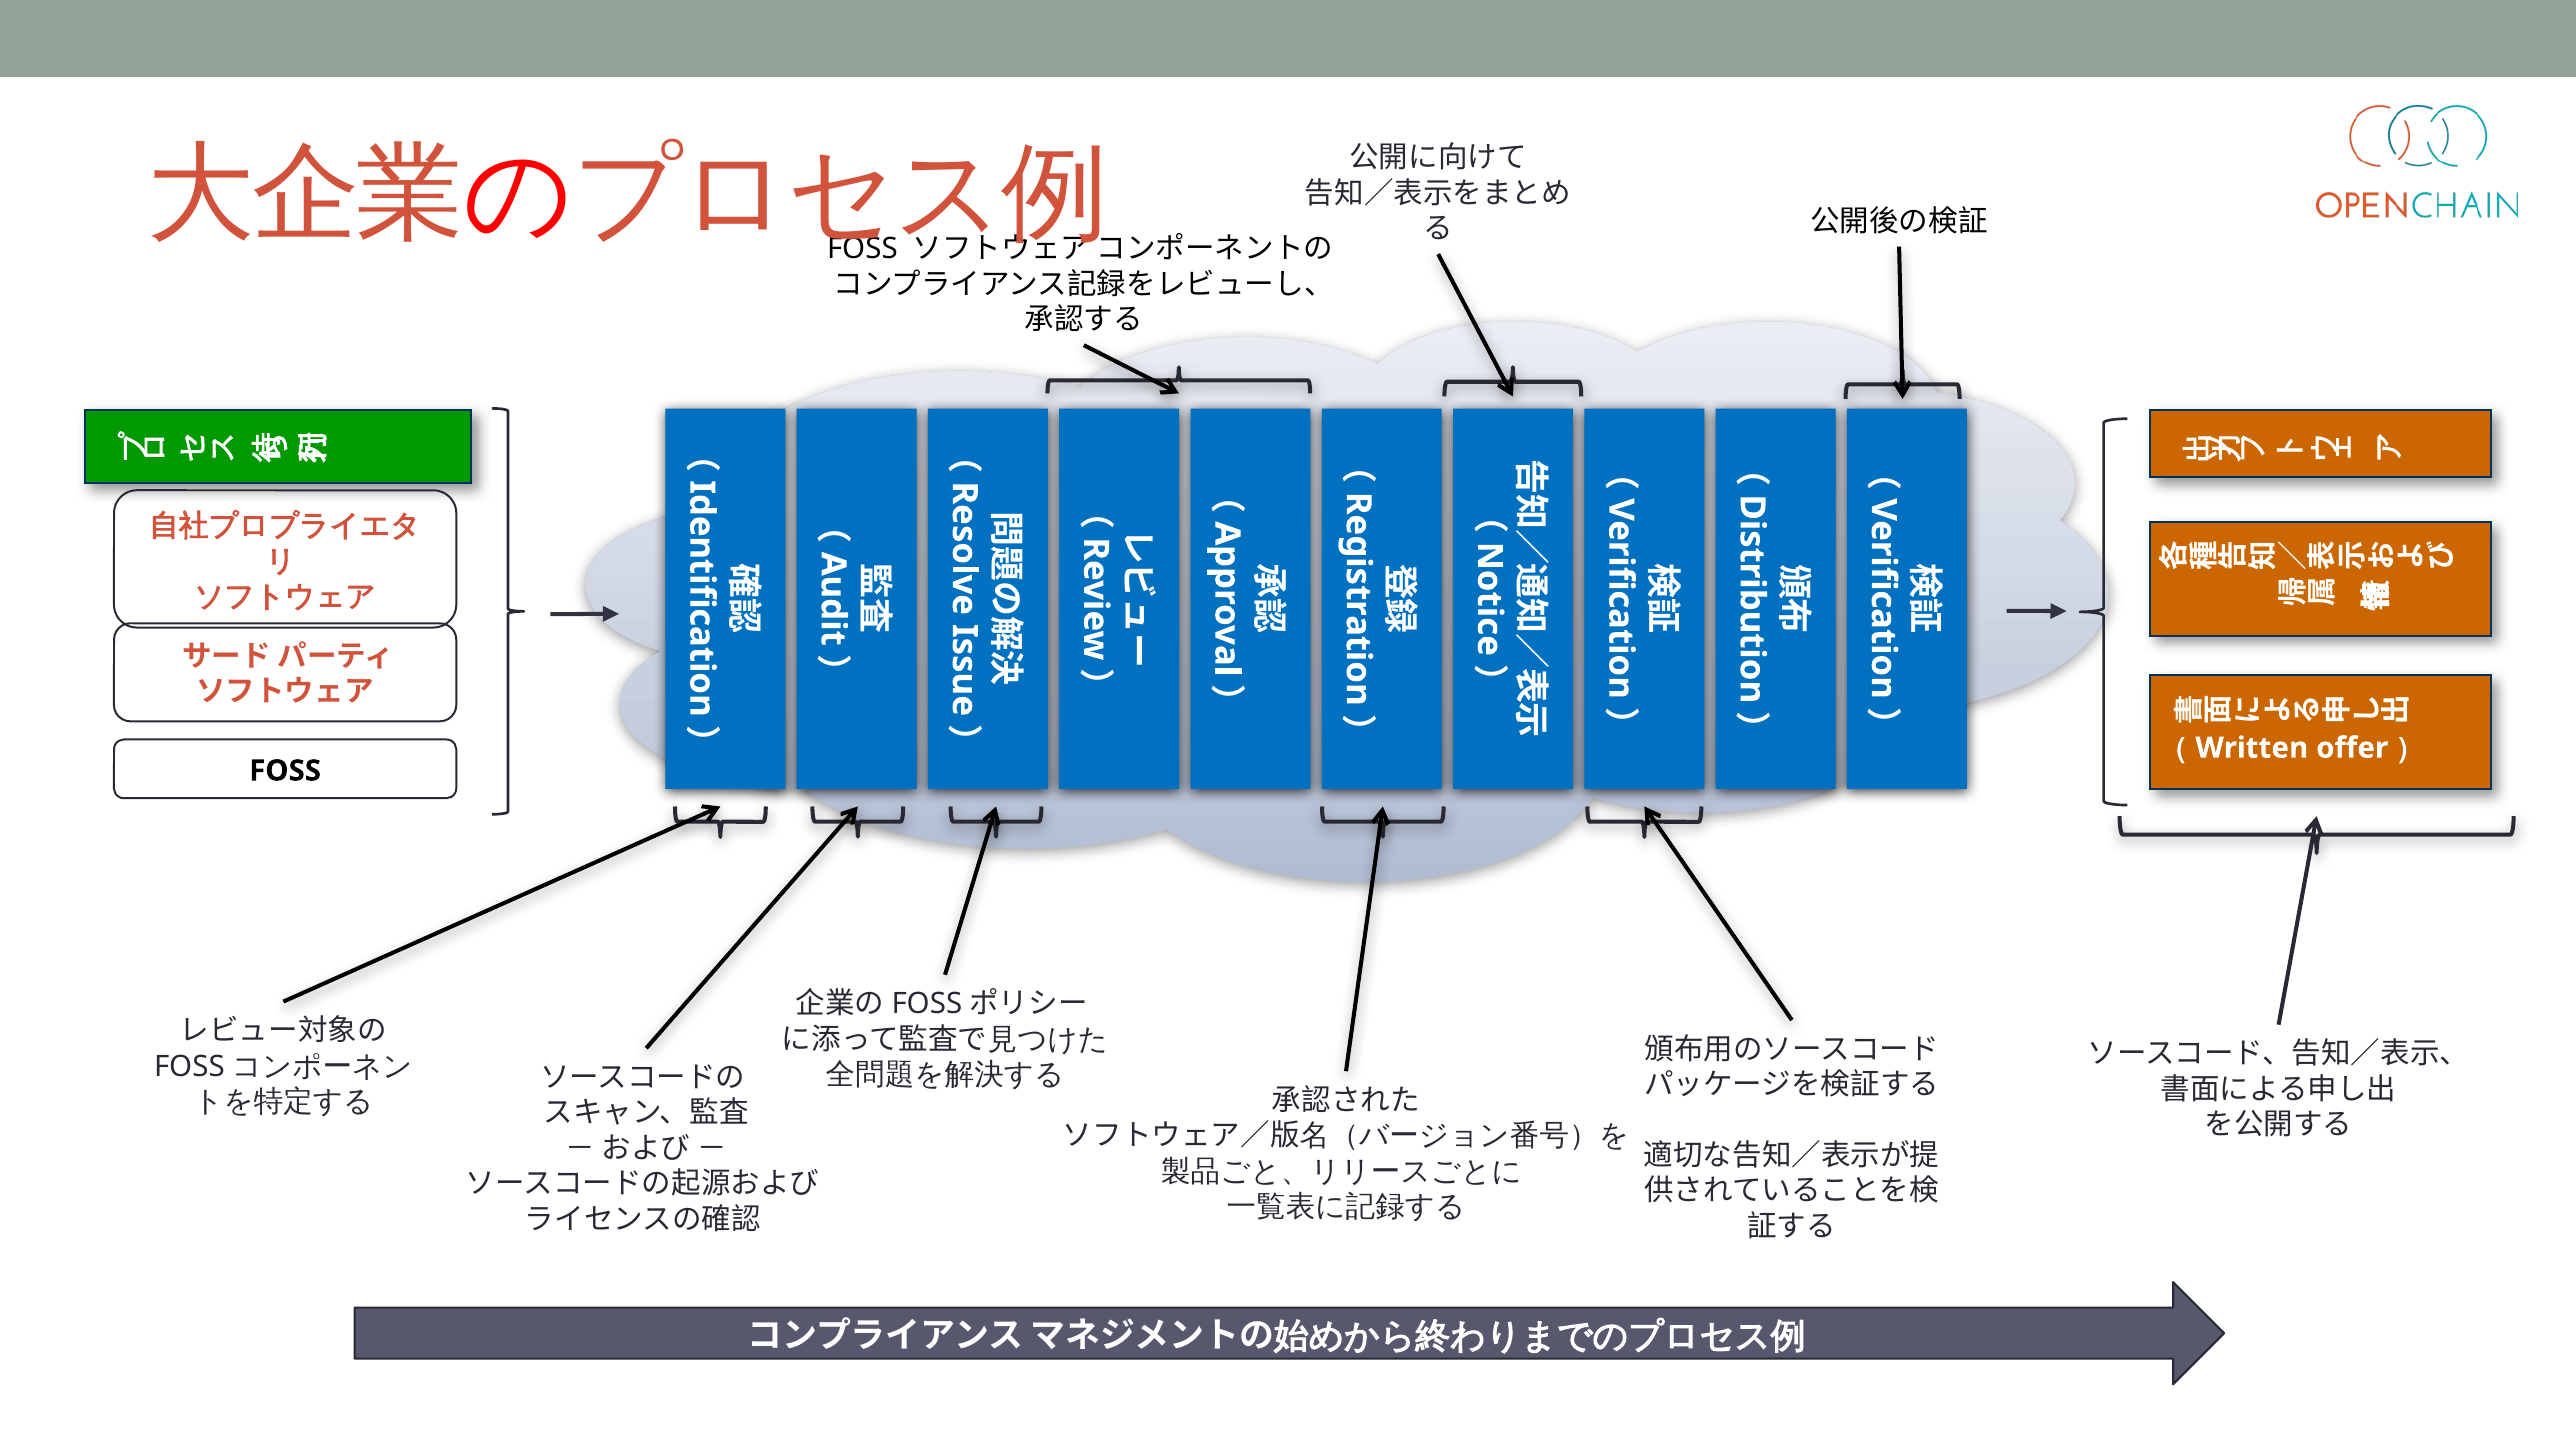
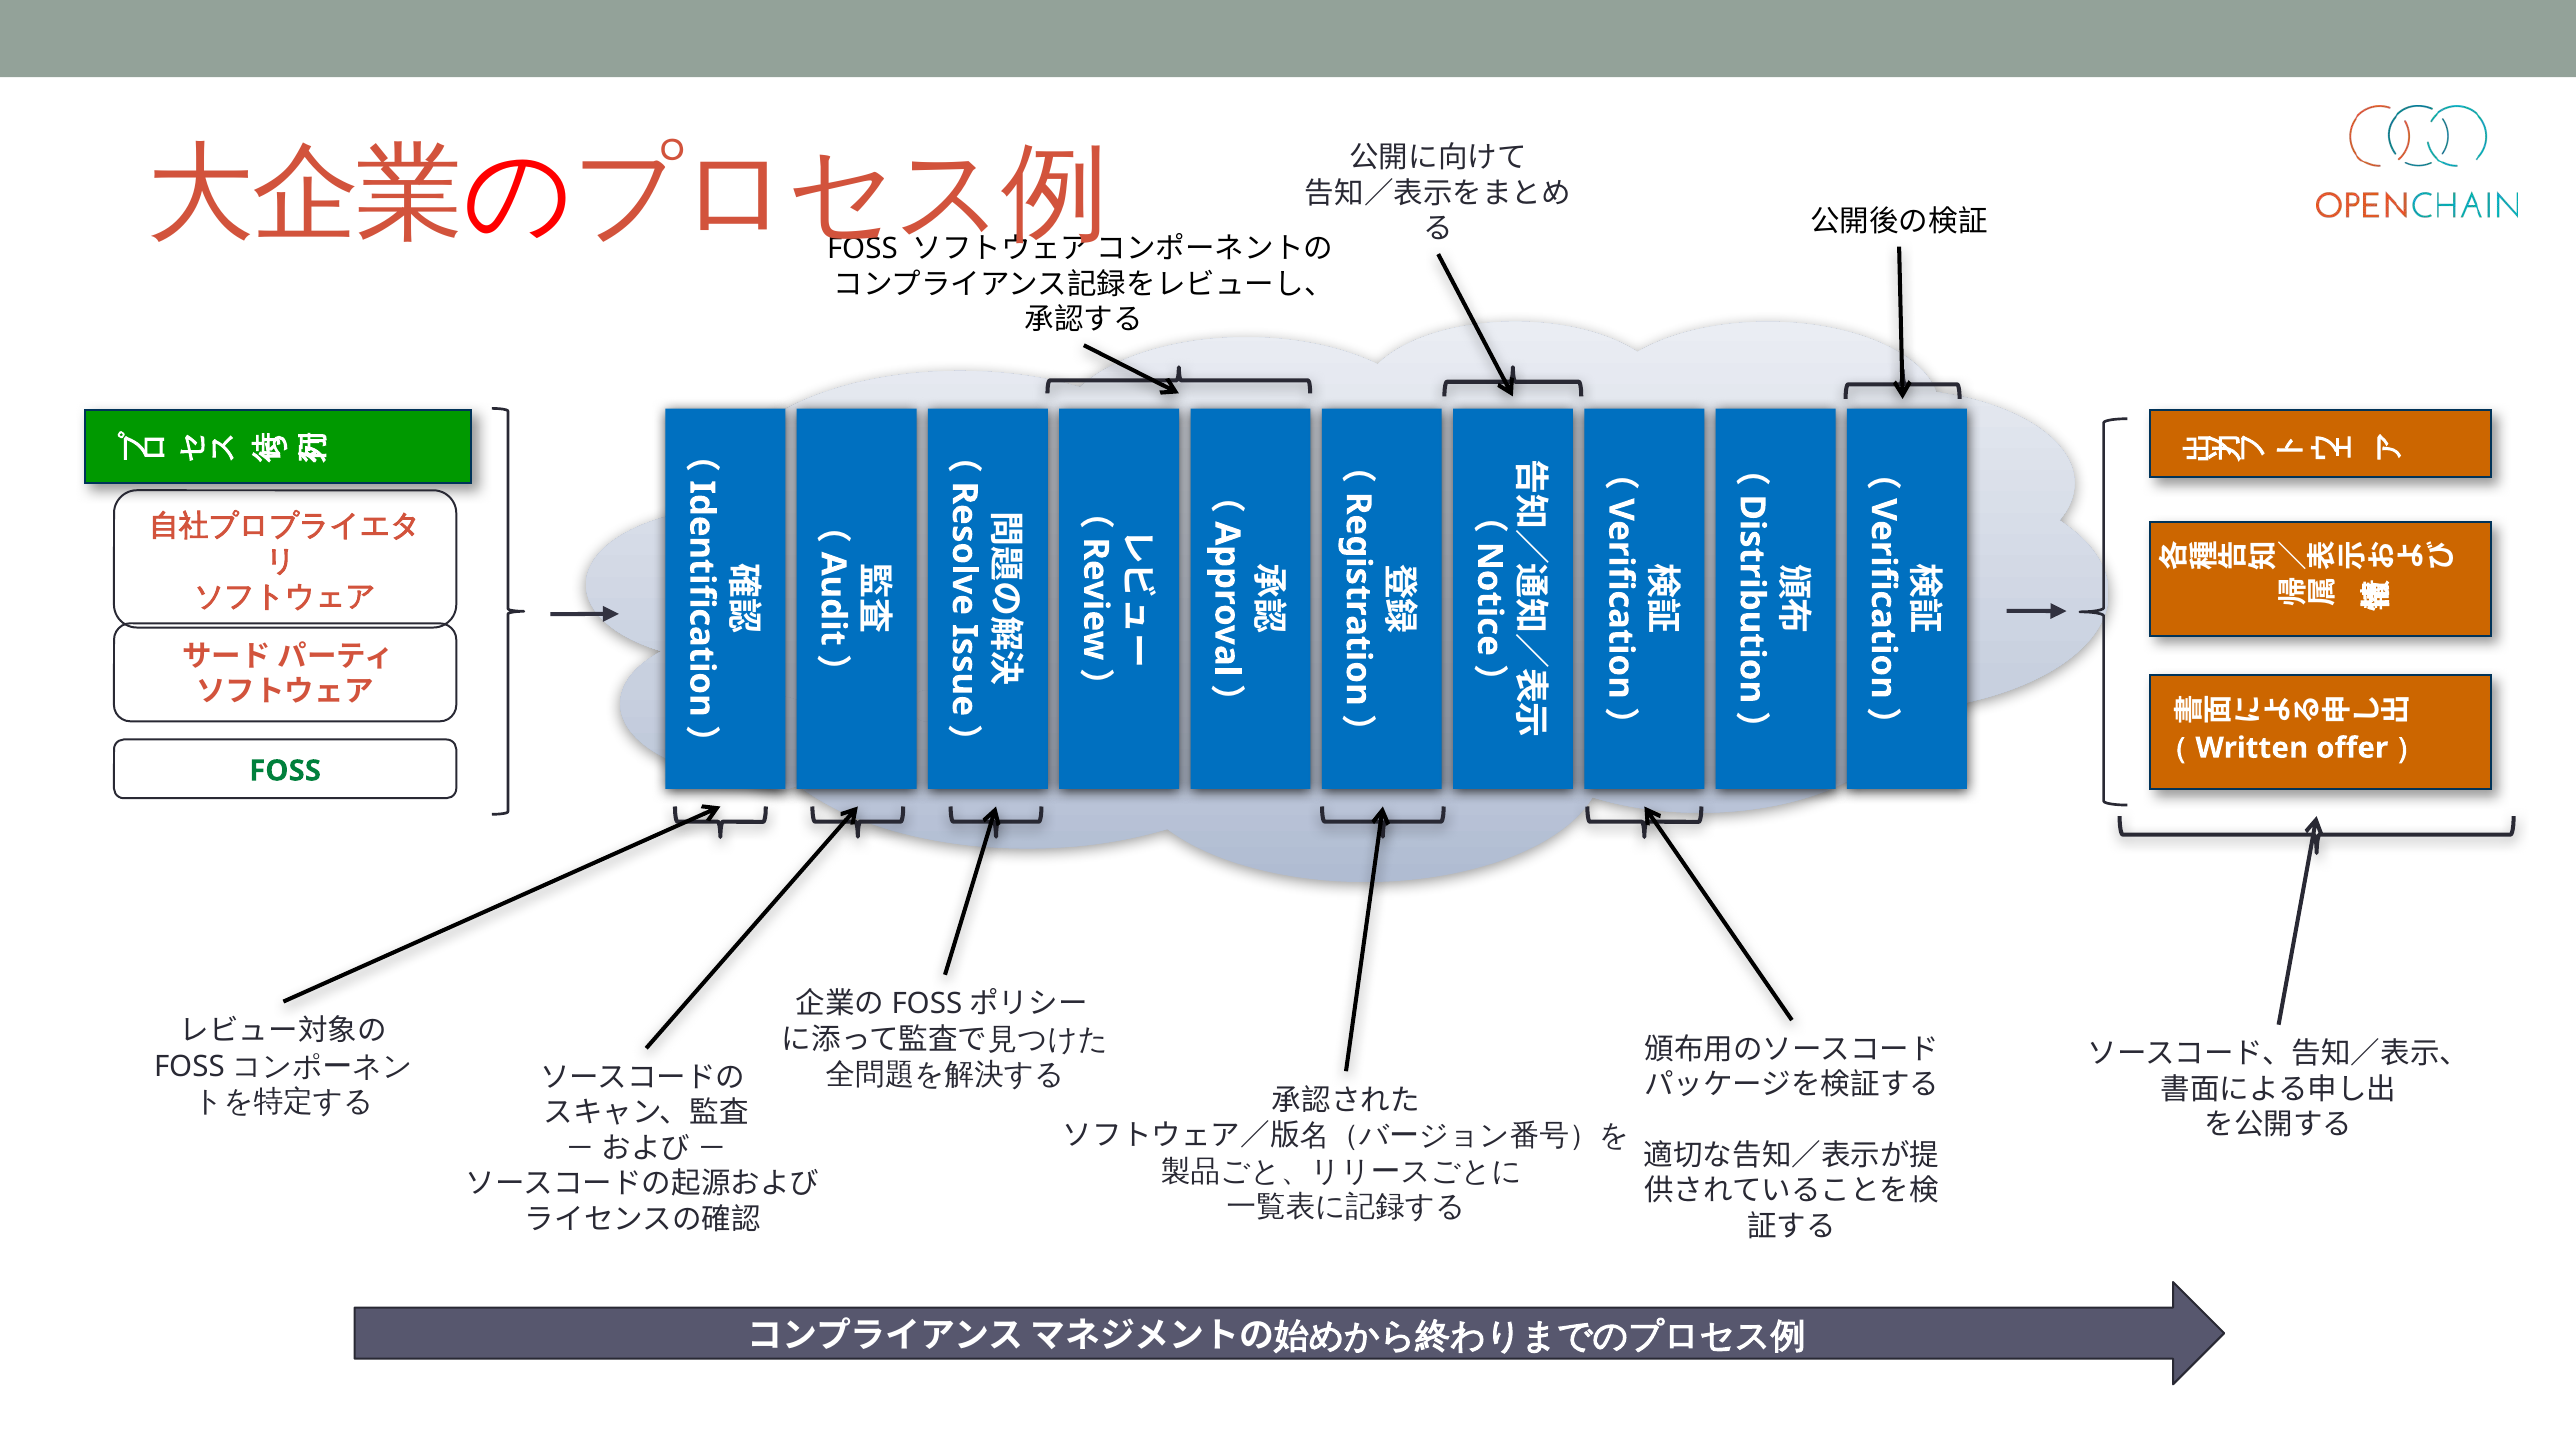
FOSS at (285, 771) colour: black -> green
